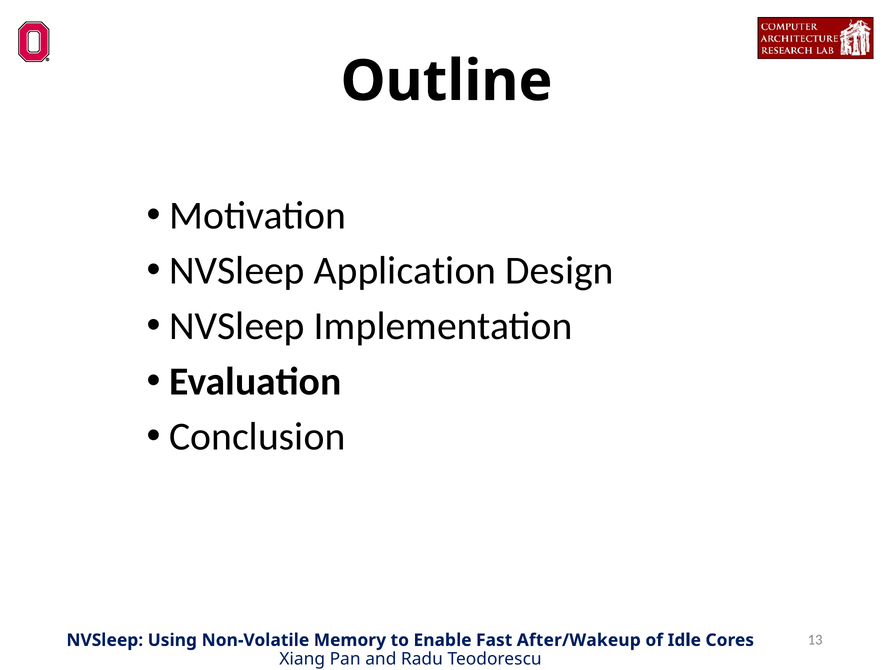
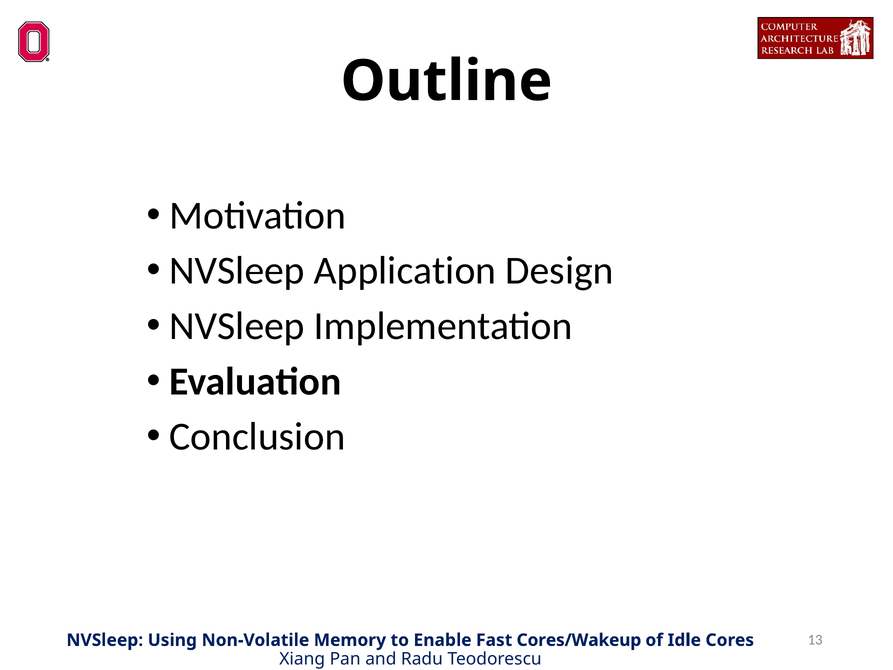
After/Wakeup: After/Wakeup -> Cores/Wakeup
